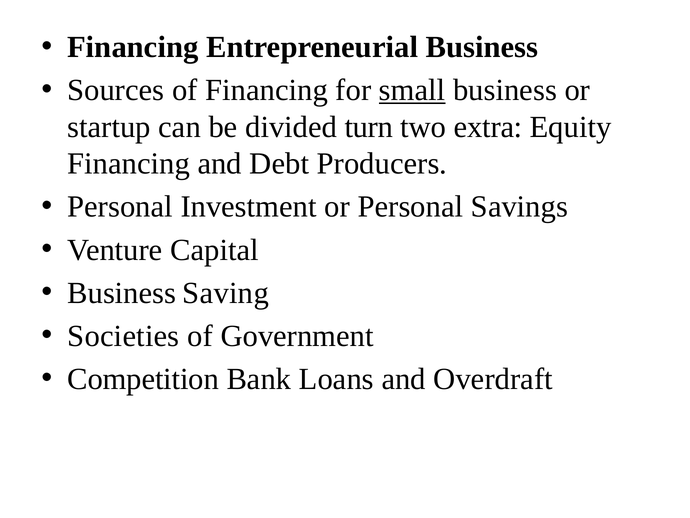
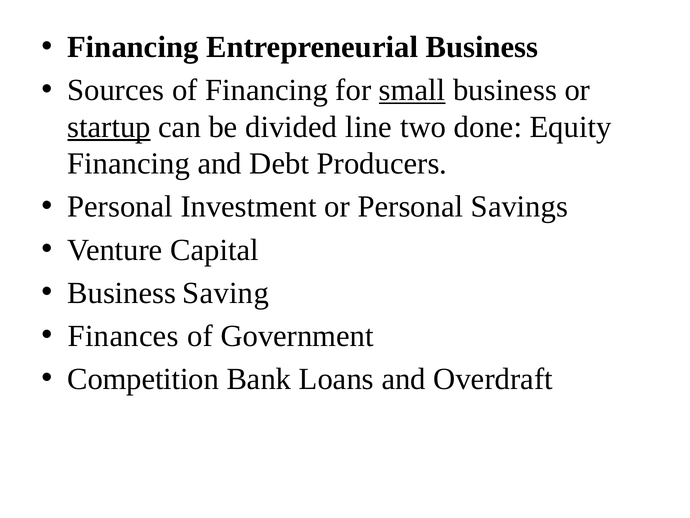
startup underline: none -> present
turn: turn -> line
extra: extra -> done
Societies: Societies -> Finances
